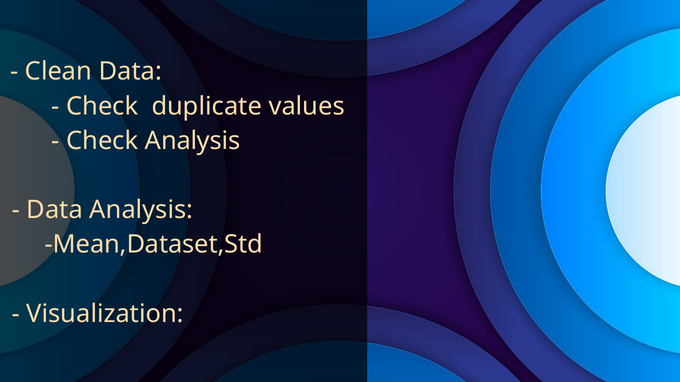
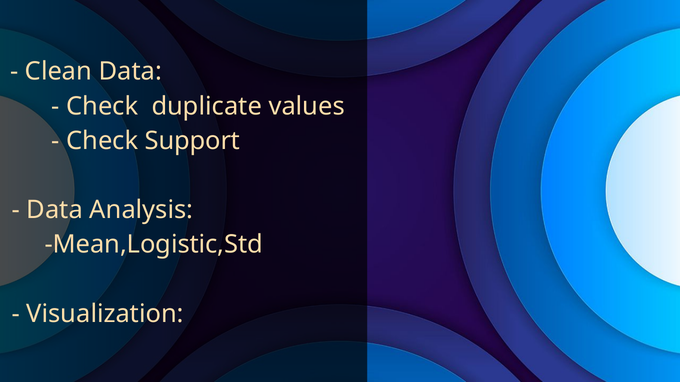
Check Analysis: Analysis -> Support
Mean,Dataset,Std: Mean,Dataset,Std -> Mean,Logistic,Std
